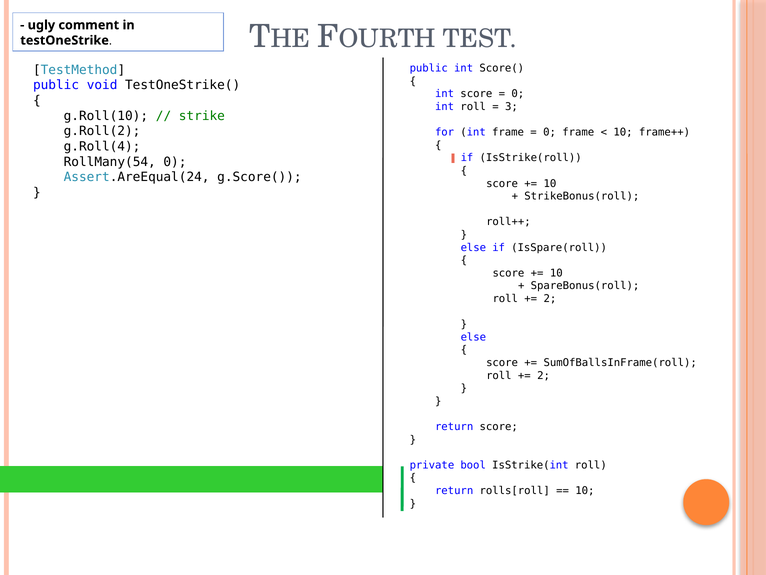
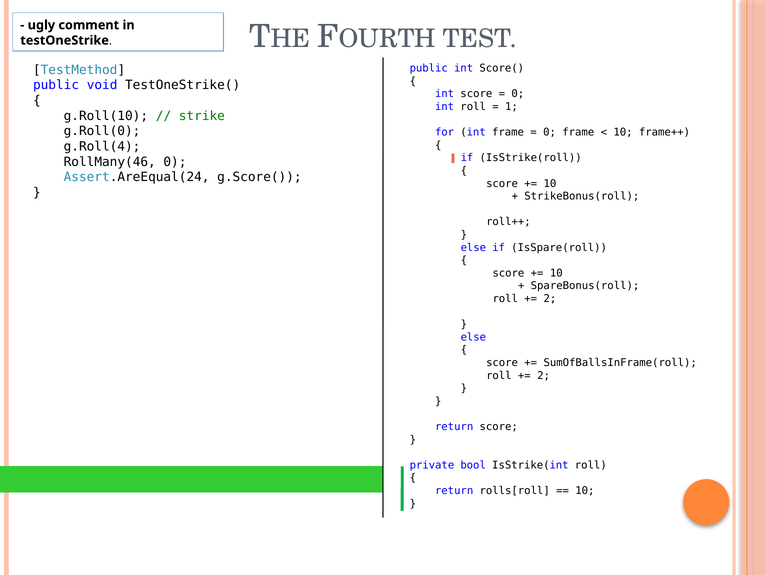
3: 3 -> 1
g.Roll(2: g.Roll(2 -> g.Roll(0
RollMany(54: RollMany(54 -> RollMany(46
